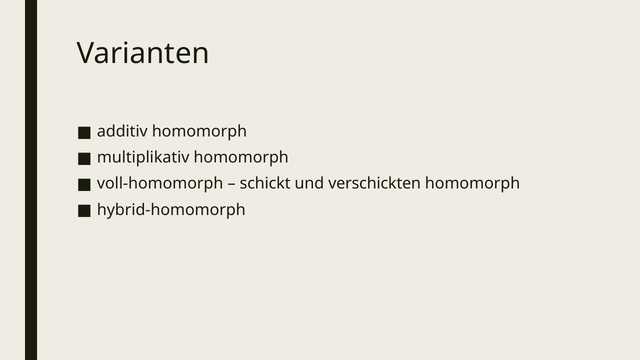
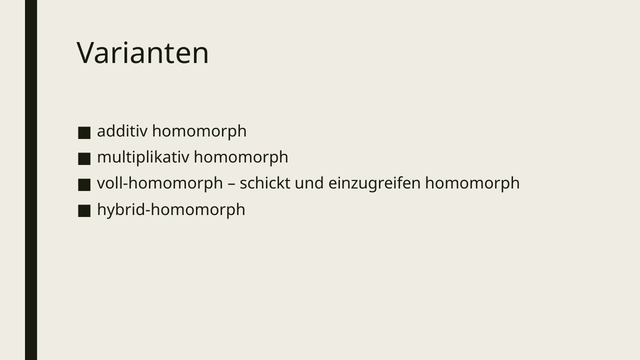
verschickten: verschickten -> einzugreifen
